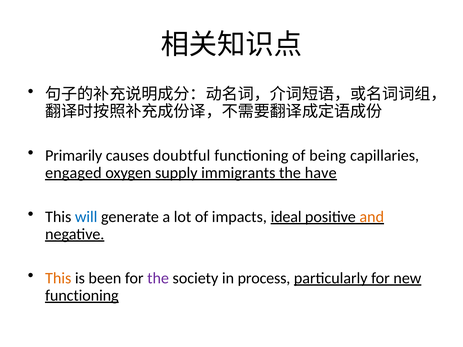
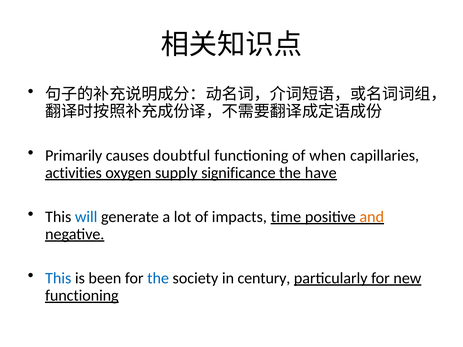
being: being -> when
engaged: engaged -> activities
immigrants: immigrants -> significance
ideal: ideal -> time
This at (58, 278) colour: orange -> blue
the at (158, 278) colour: purple -> blue
process: process -> century
